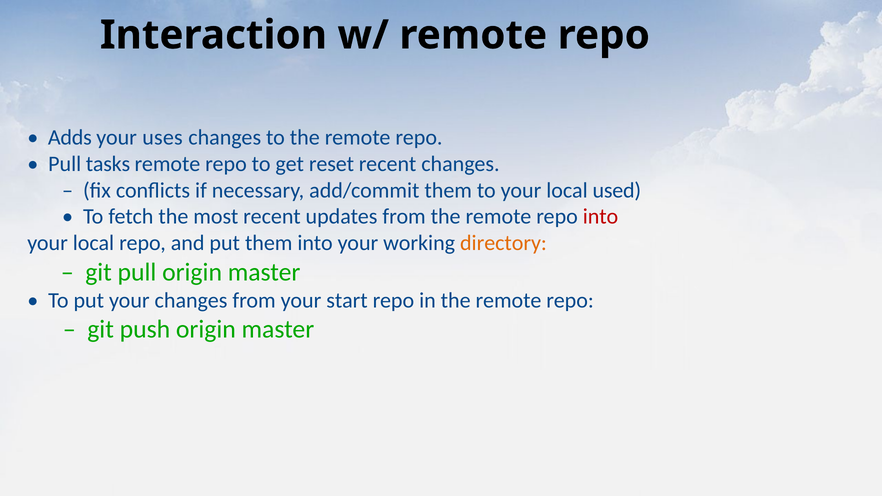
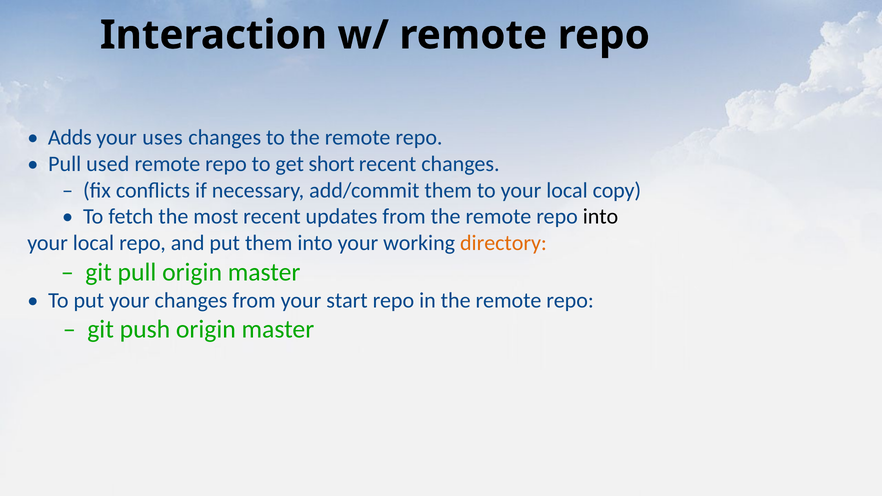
tasks: tasks -> used
reset: reset -> short
used: used -> copy
into at (600, 217) colour: red -> black
